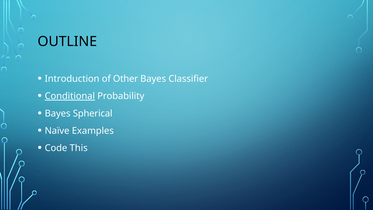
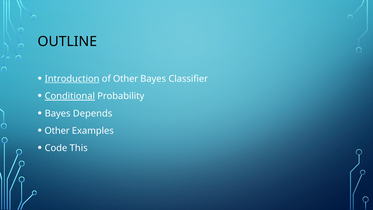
Introduction underline: none -> present
Spherical: Spherical -> Depends
Naïve at (57, 131): Naïve -> Other
